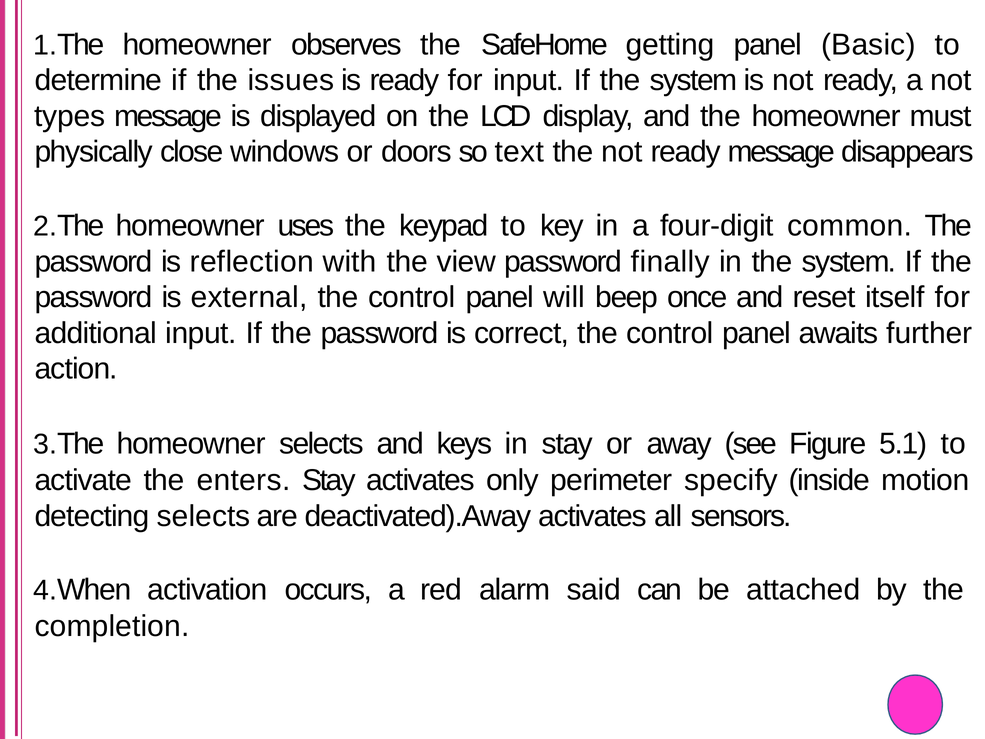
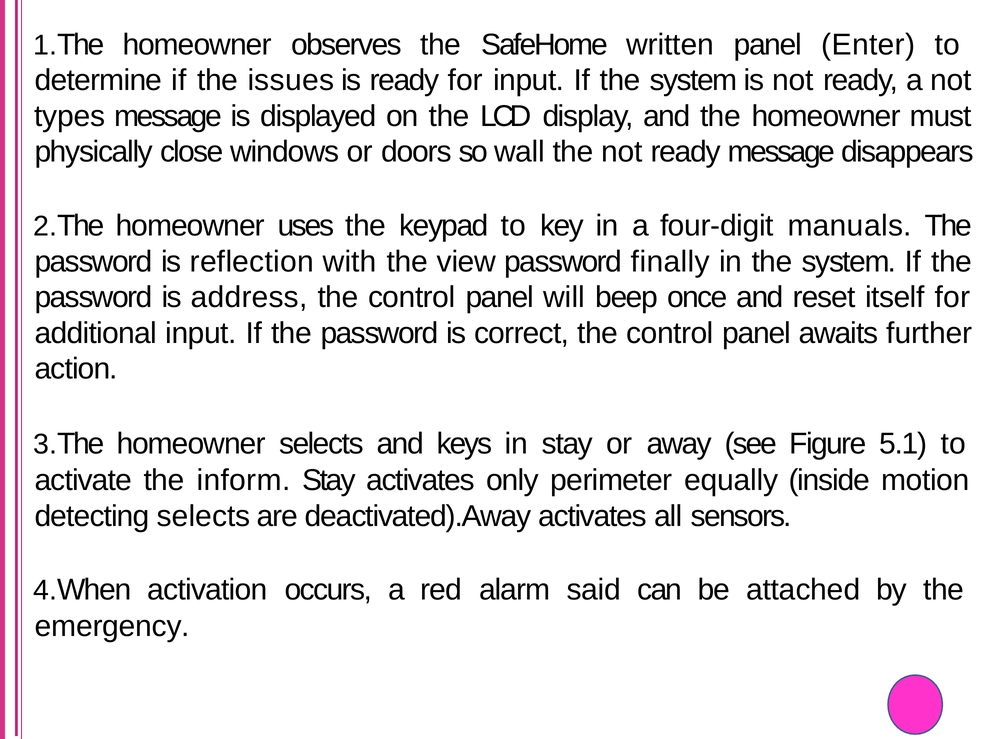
getting: getting -> written
Basic: Basic -> Enter
text: text -> wall
common: common -> manuals
external: external -> address
enters: enters -> inform
specify: specify -> equally
completion: completion -> emergency
